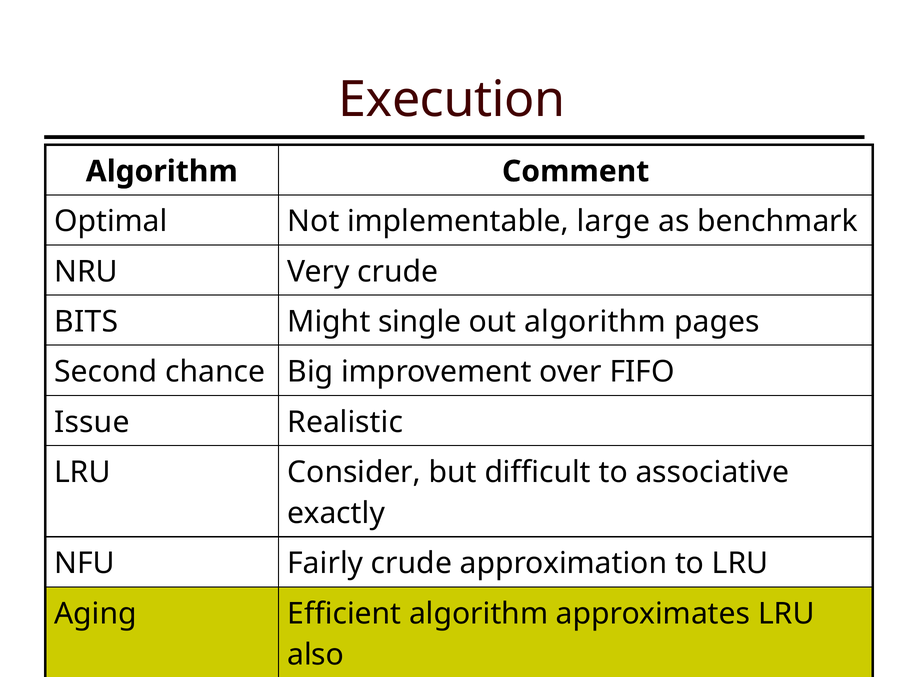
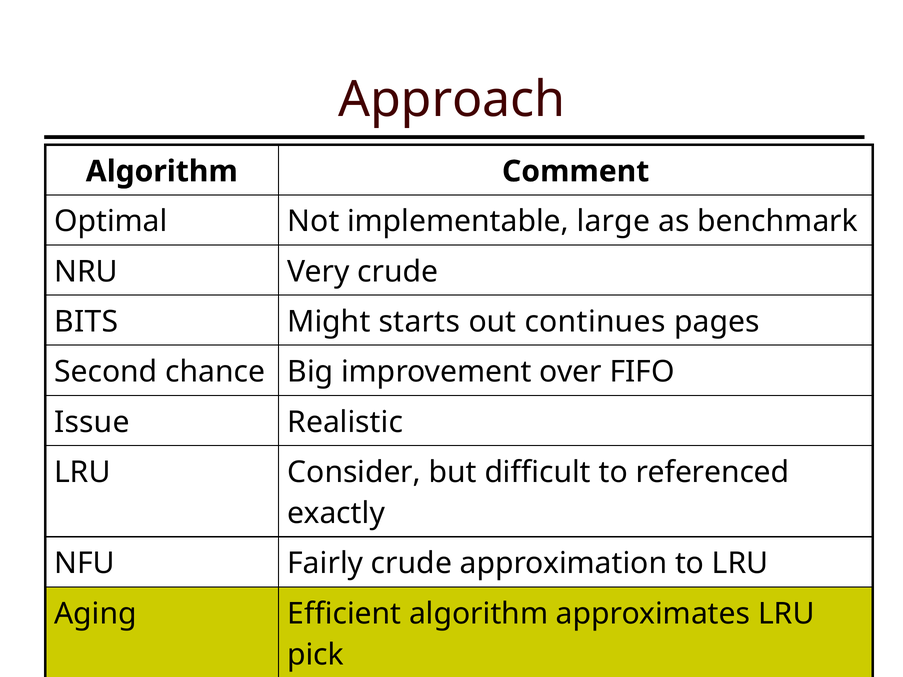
Execution: Execution -> Approach
single: single -> starts
out algorithm: algorithm -> continues
associative: associative -> referenced
also: also -> pick
